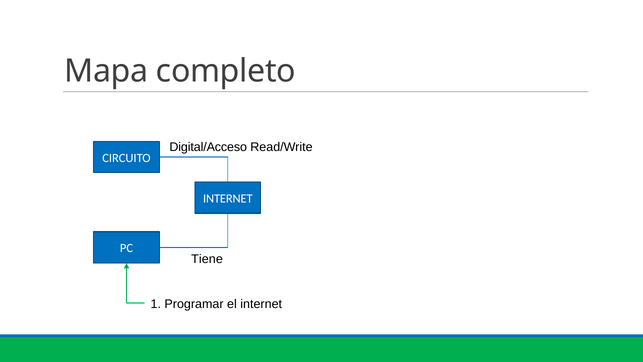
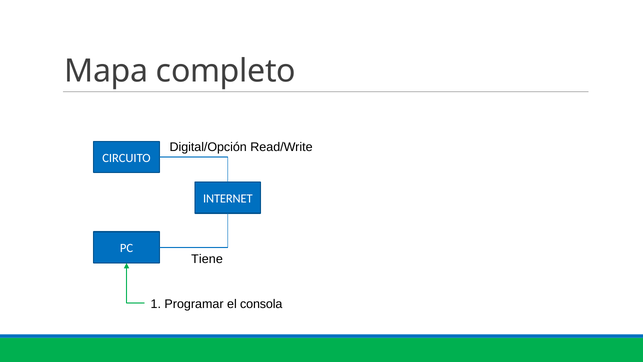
Digital/Acceso: Digital/Acceso -> Digital/Opción
el internet: internet -> consola
